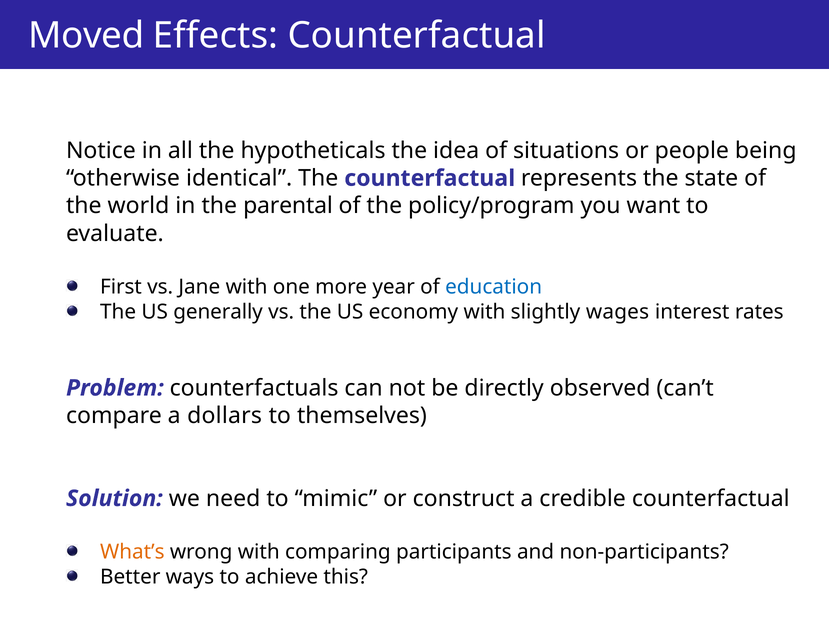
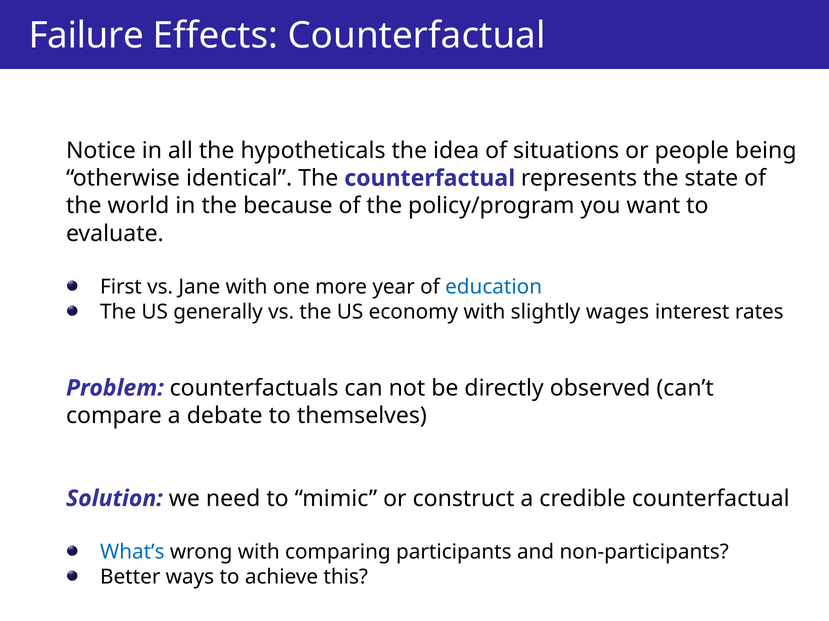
Moved: Moved -> Failure
parental: parental -> because
dollars: dollars -> debate
What’s colour: orange -> blue
